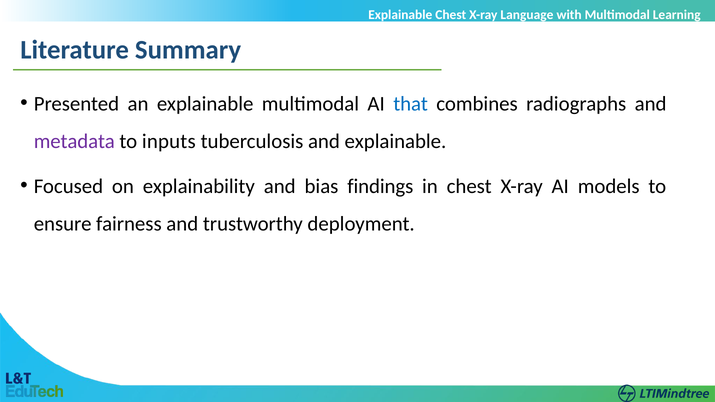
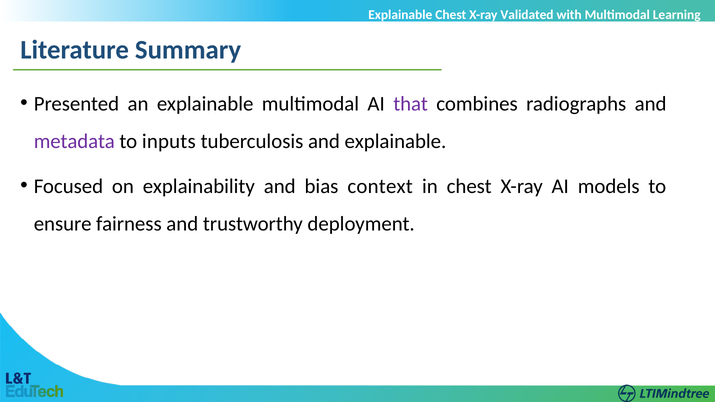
Language: Language -> Validated
that colour: blue -> purple
findings: findings -> context
